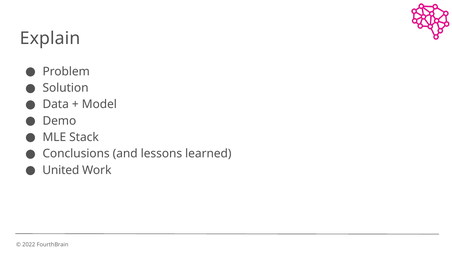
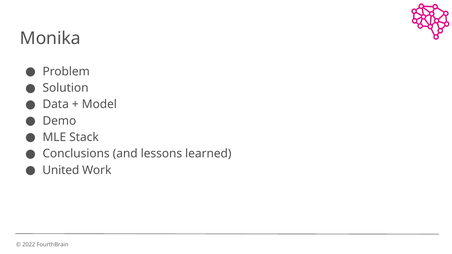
Explain: Explain -> Monika
